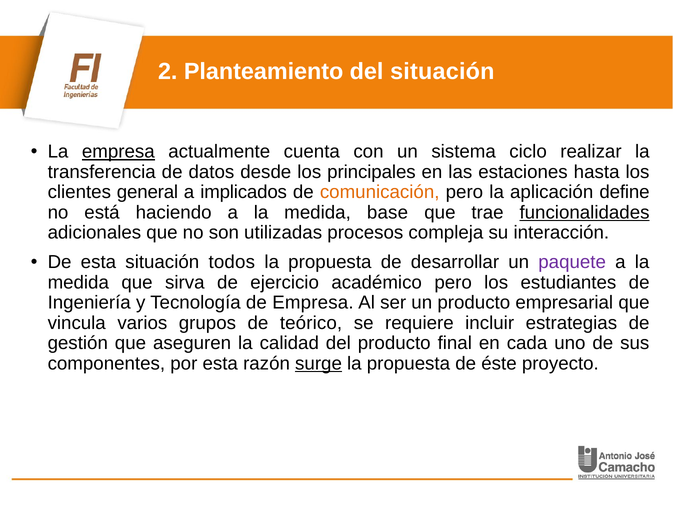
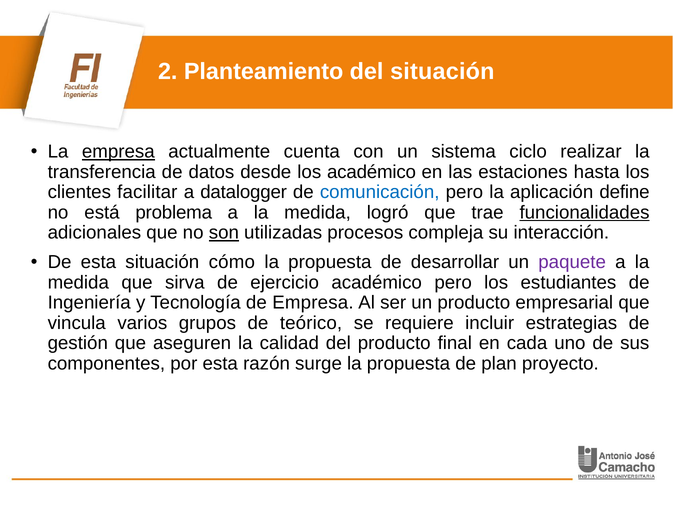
los principales: principales -> académico
general: general -> facilitar
implicados: implicados -> datalogger
comunicación colour: orange -> blue
haciendo: haciendo -> problema
base: base -> logró
son underline: none -> present
todos: todos -> cómo
surge underline: present -> none
éste: éste -> plan
